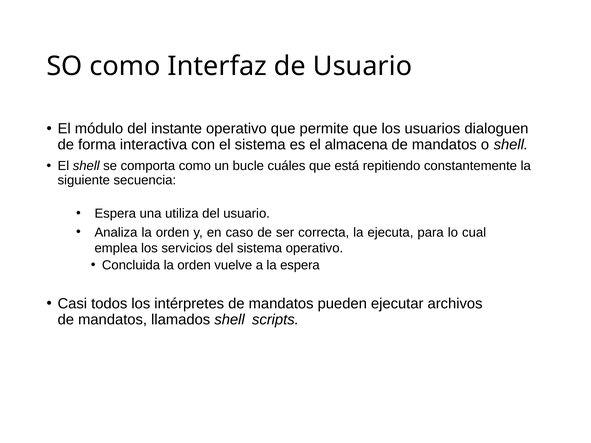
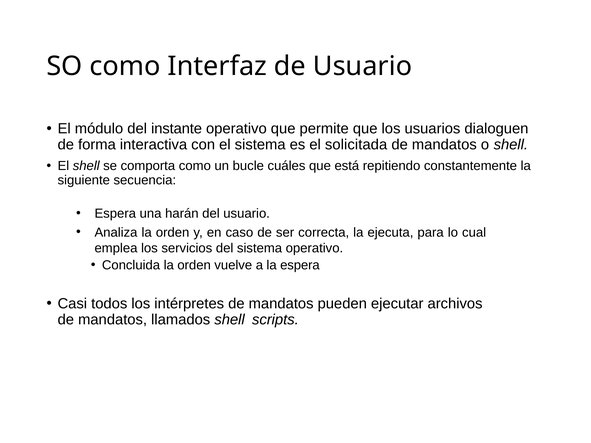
almacena: almacena -> solicitada
utiliza: utiliza -> harán
